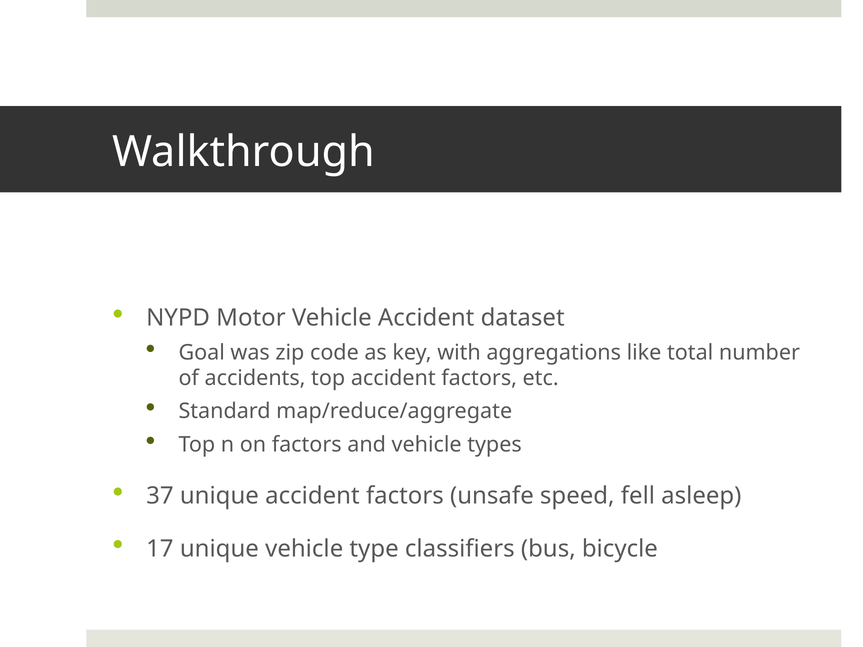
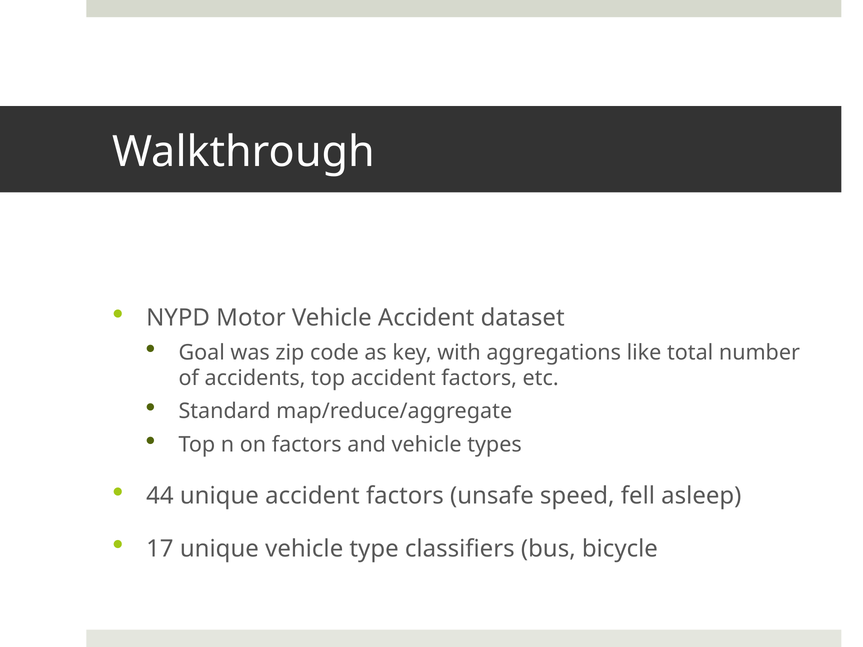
37: 37 -> 44
